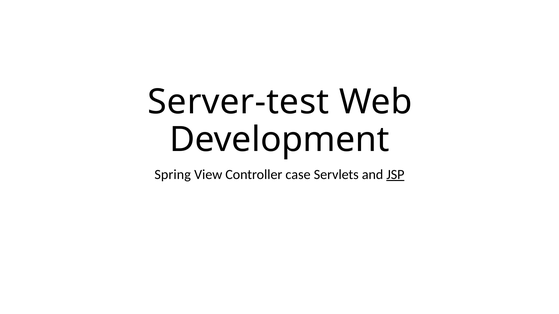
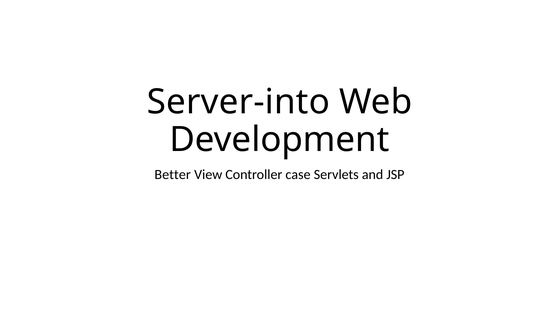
Server-test: Server-test -> Server-into
Spring: Spring -> Better
JSP underline: present -> none
